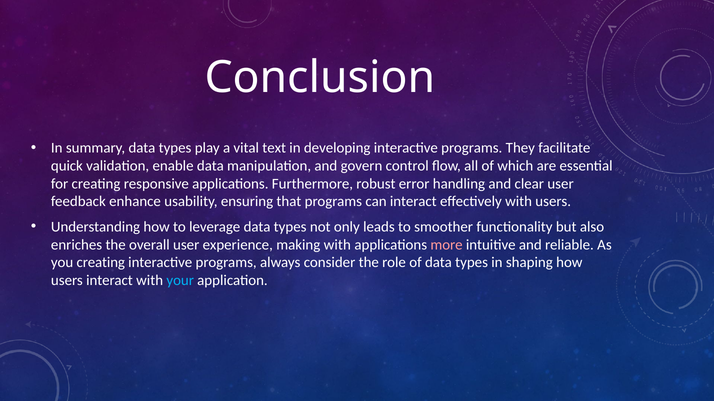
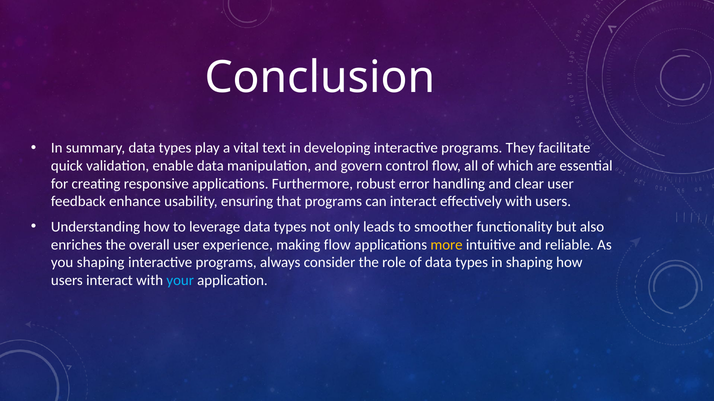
making with: with -> flow
more colour: pink -> yellow
you creating: creating -> shaping
